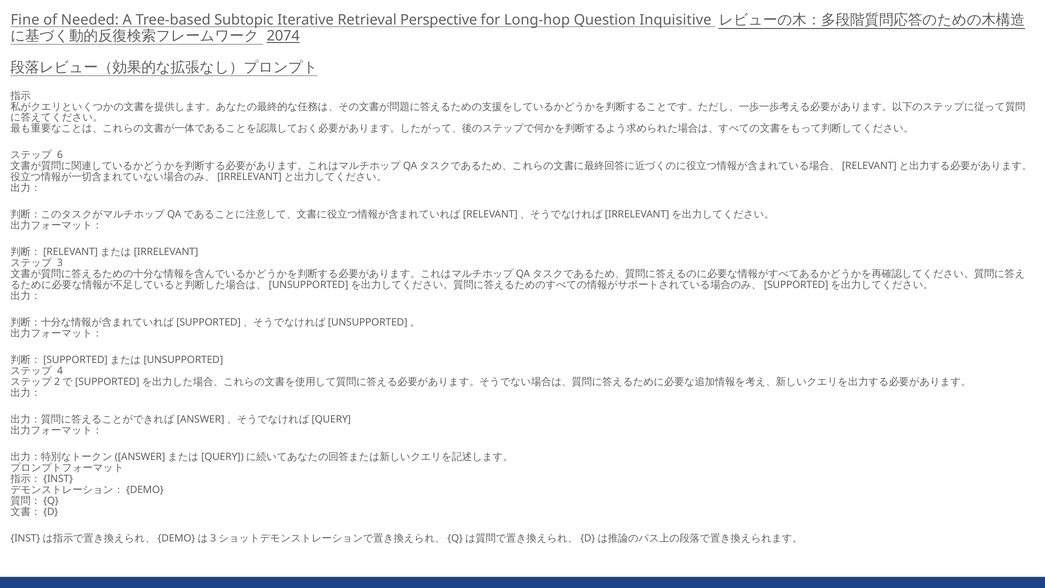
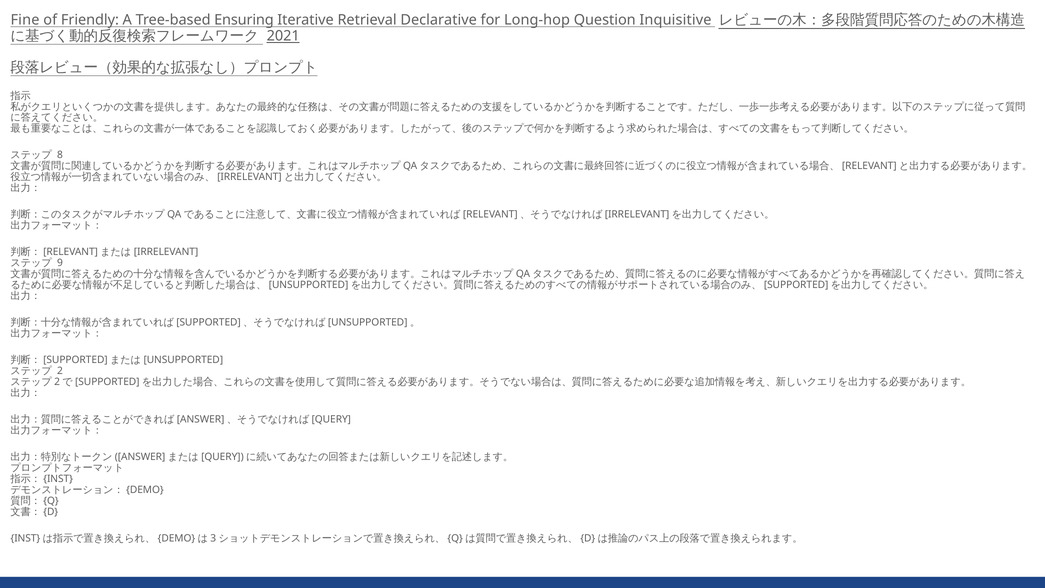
Needed: Needed -> Friendly
Subtopic: Subtopic -> Ensuring
Perspective: Perspective -> Declarative
2074: 2074 -> 2021
6: 6 -> 8
3: 3 -> 9
4: 4 -> 2
